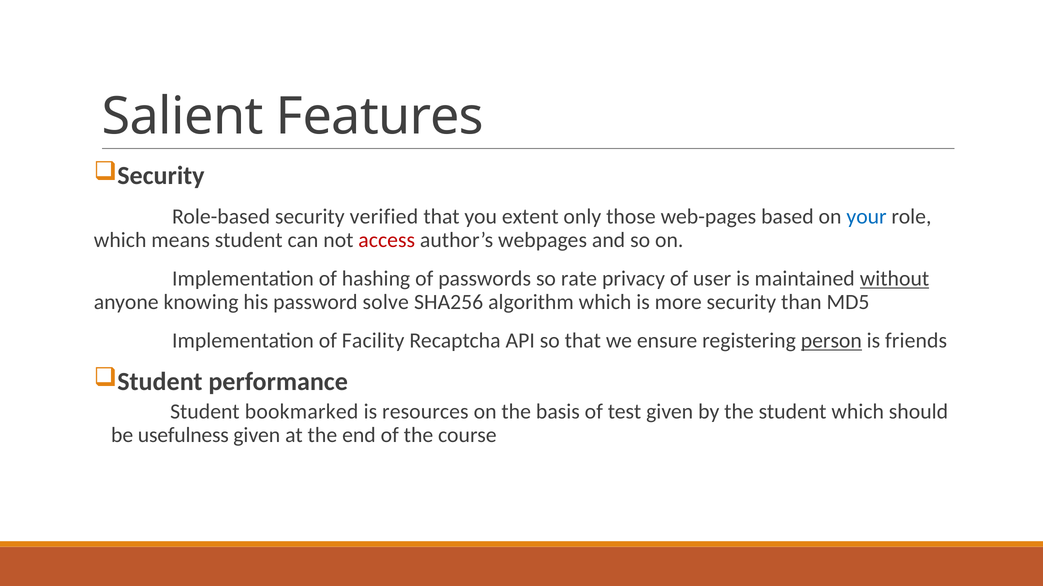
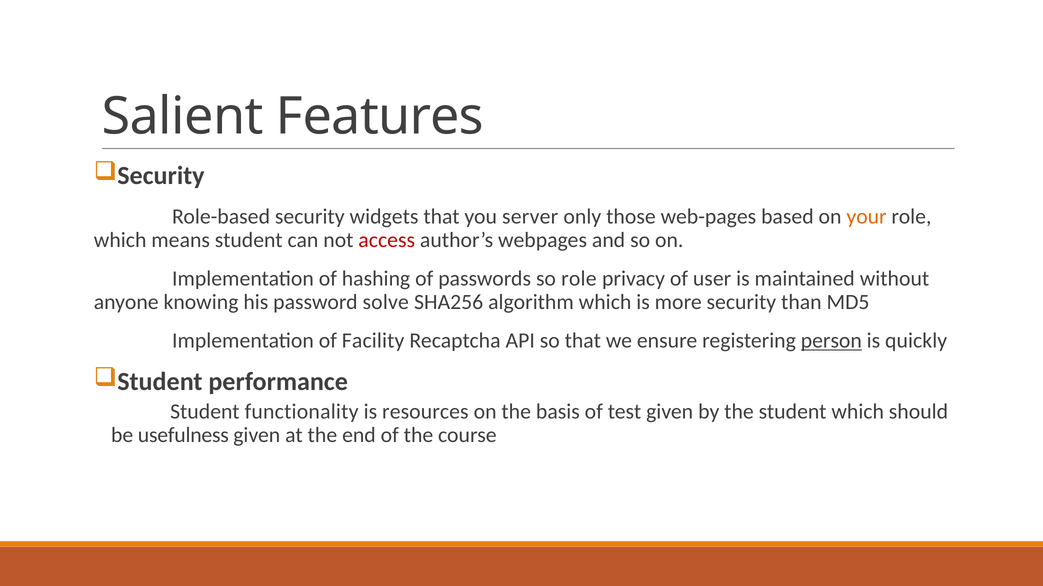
verified: verified -> widgets
extent: extent -> server
your colour: blue -> orange
so rate: rate -> role
without underline: present -> none
friends: friends -> quickly
bookmarked: bookmarked -> functionality
